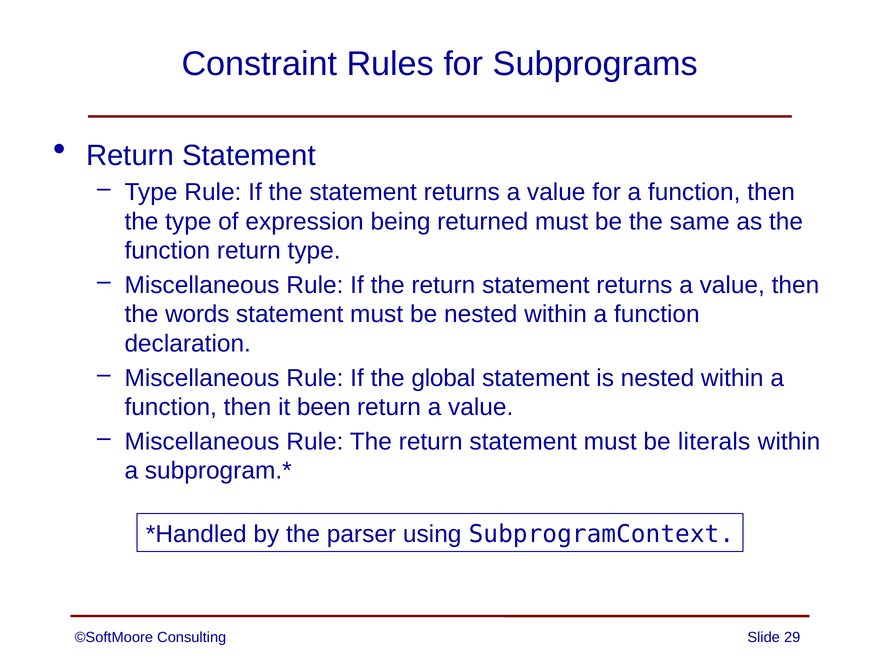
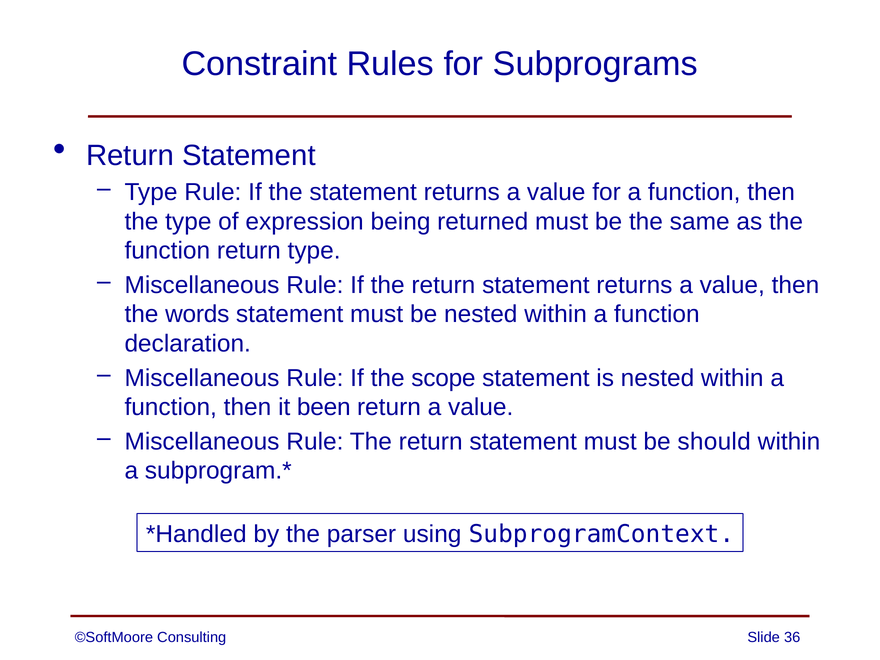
global: global -> scope
literals: literals -> should
29: 29 -> 36
